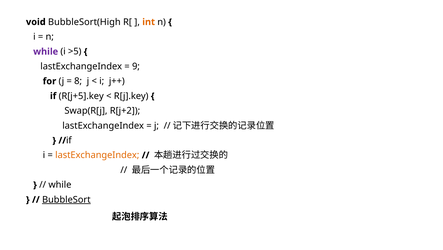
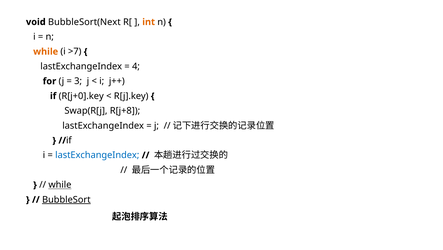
BubbleSort(High: BubbleSort(High -> BubbleSort(Next
while at (46, 51) colour: purple -> orange
>5: >5 -> >7
9: 9 -> 4
8: 8 -> 3
R[j+5].key: R[j+5].key -> R[j+0].key
R[j+2: R[j+2 -> R[j+8
lastExchangeIndex at (97, 155) colour: orange -> blue
while at (60, 184) underline: none -> present
